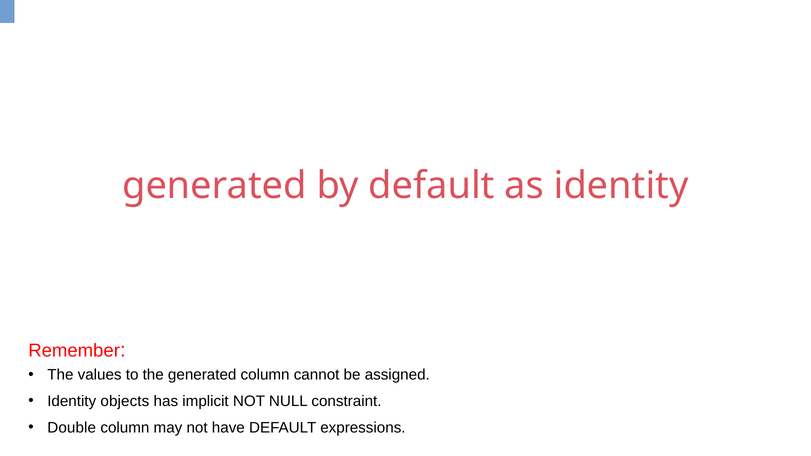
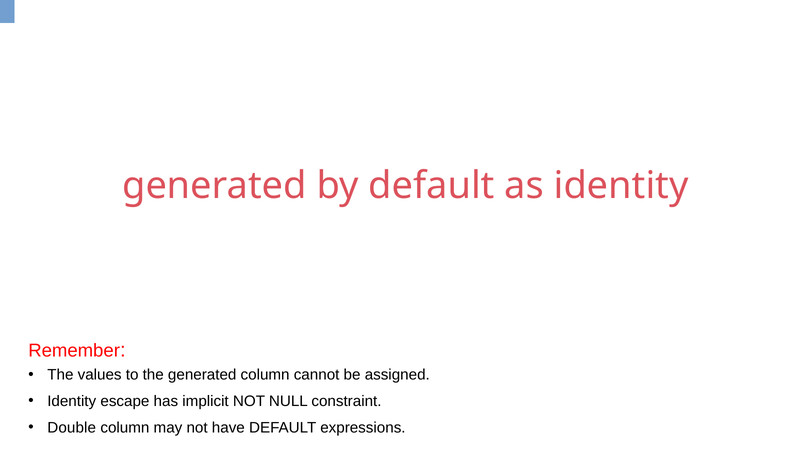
objects: objects -> escape
